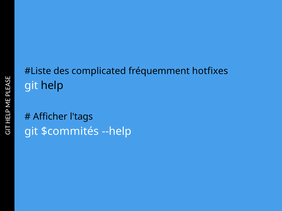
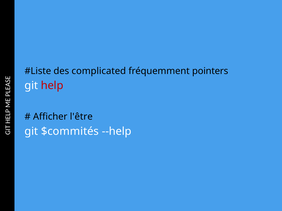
hotfixes: hotfixes -> pointers
help colour: black -> red
l'tags: l'tags -> l'être
